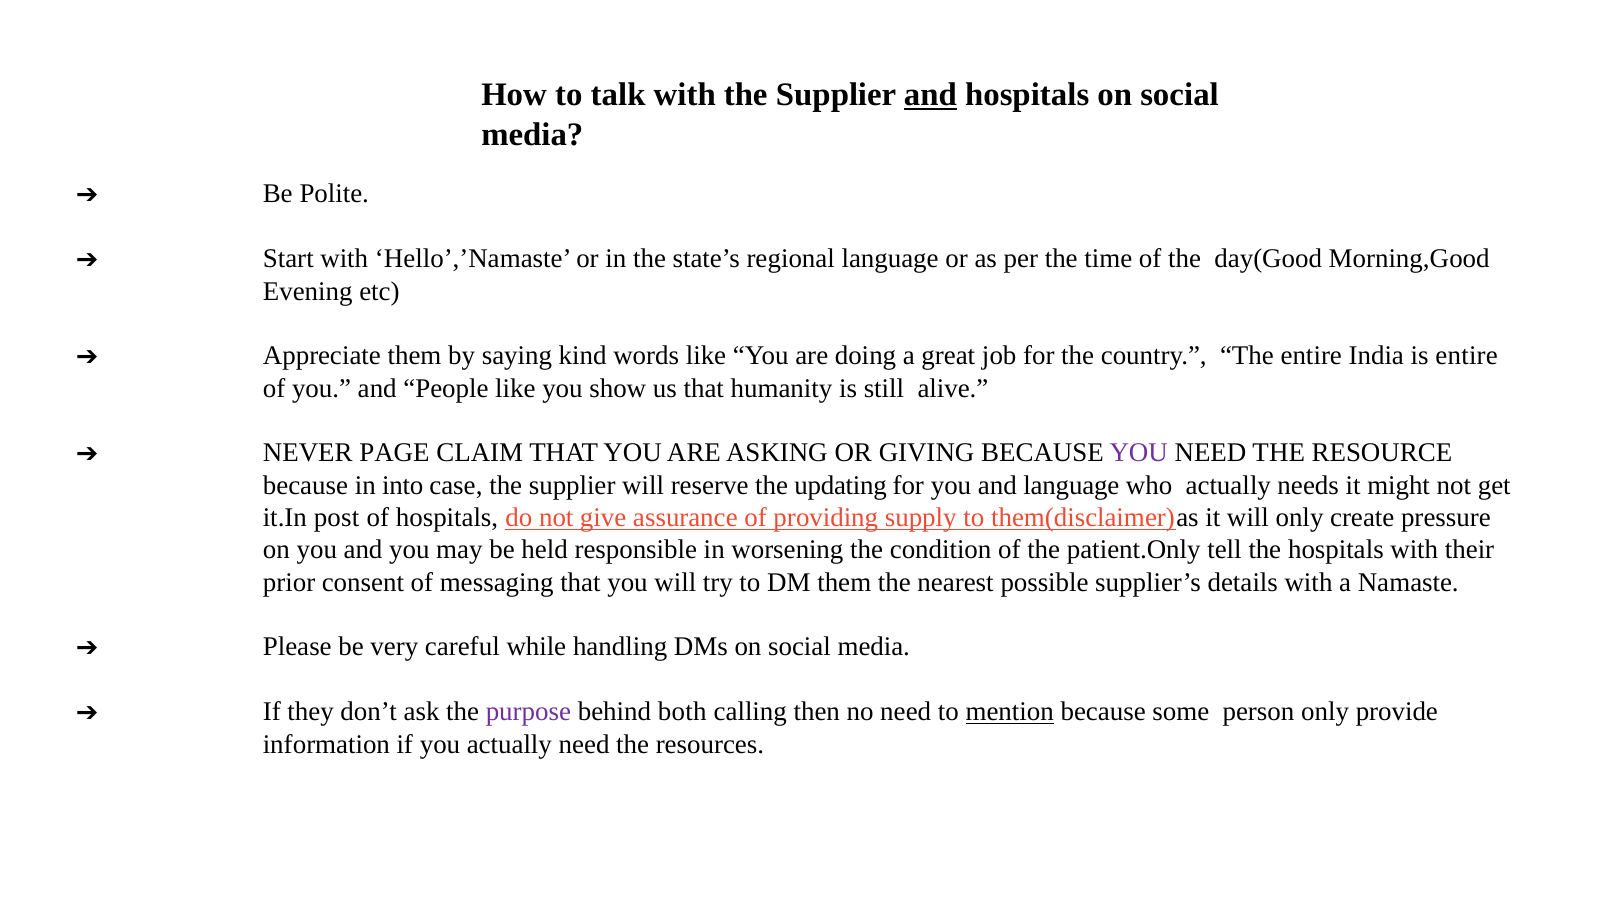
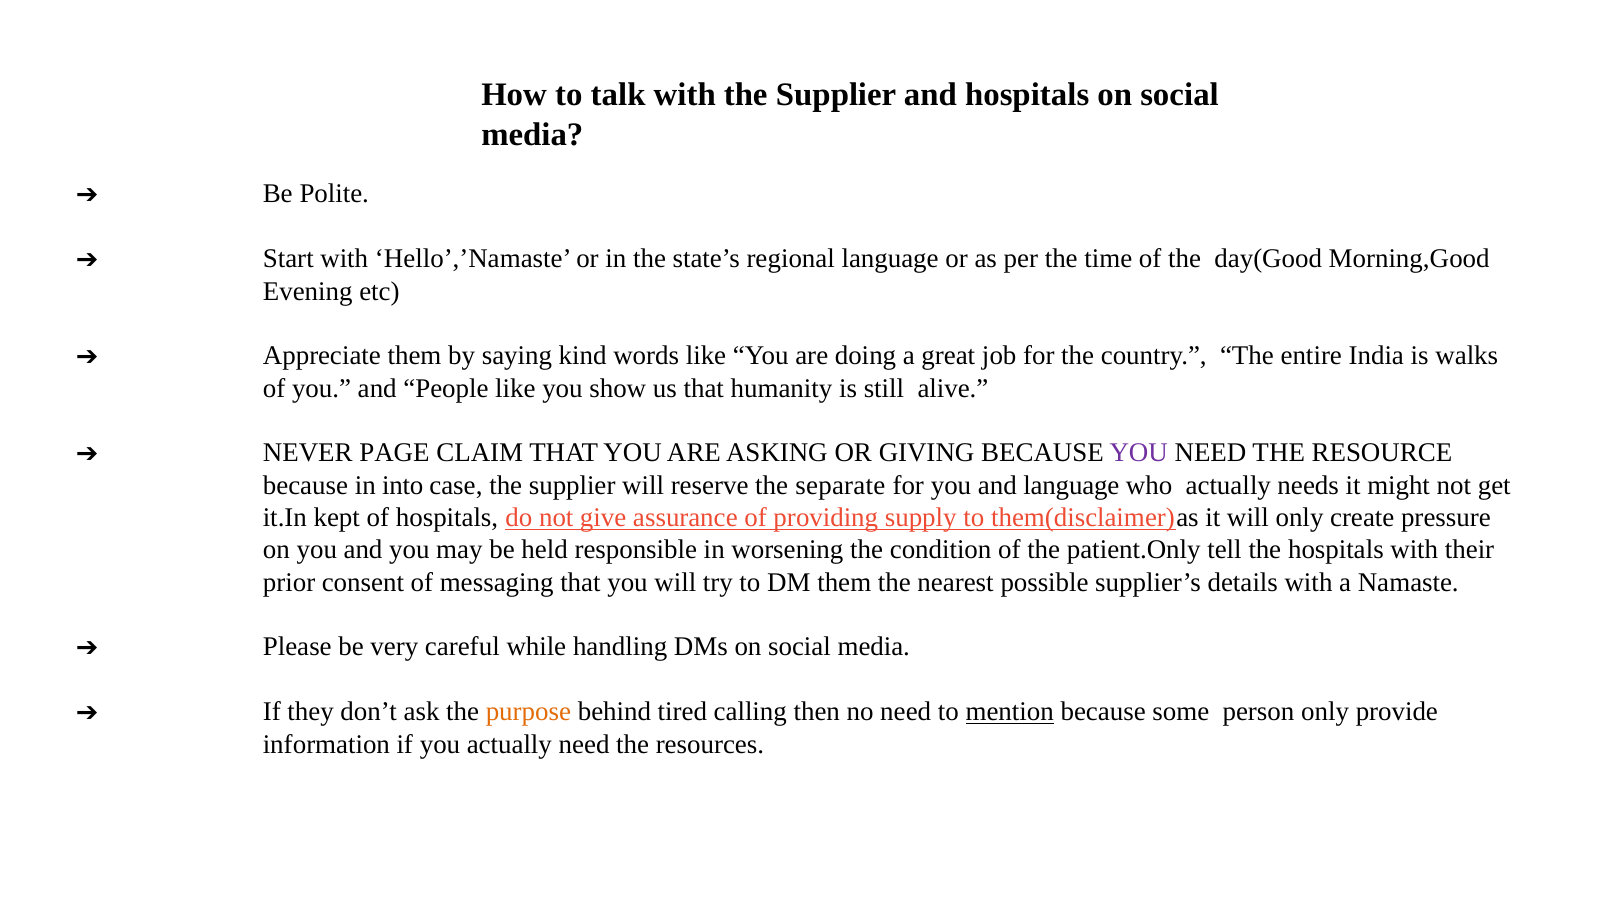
and at (930, 95) underline: present -> none
is entire: entire -> walks
updating: updating -> separate
post: post -> kept
purpose colour: purple -> orange
both: both -> tired
